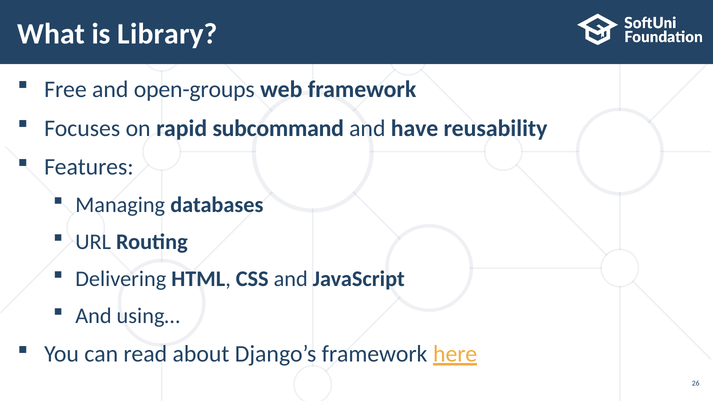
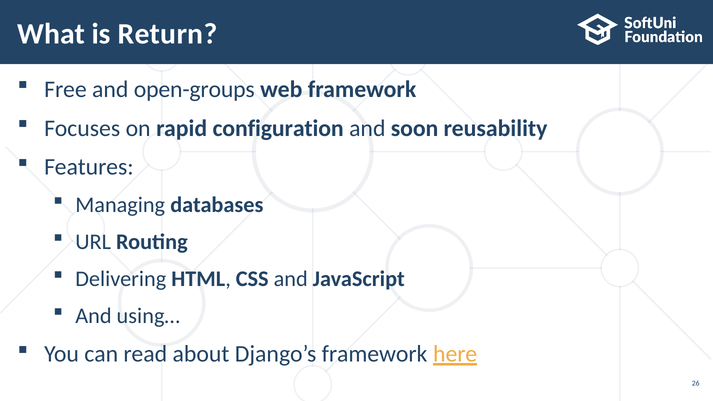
Library: Library -> Return
subcommand: subcommand -> configuration
have: have -> soon
